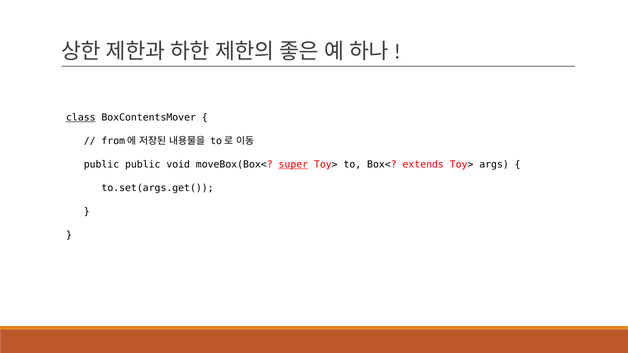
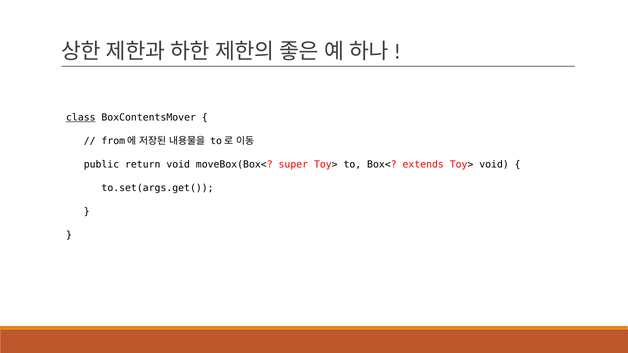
public public: public -> return
super underline: present -> none
Toy> args: args -> void
